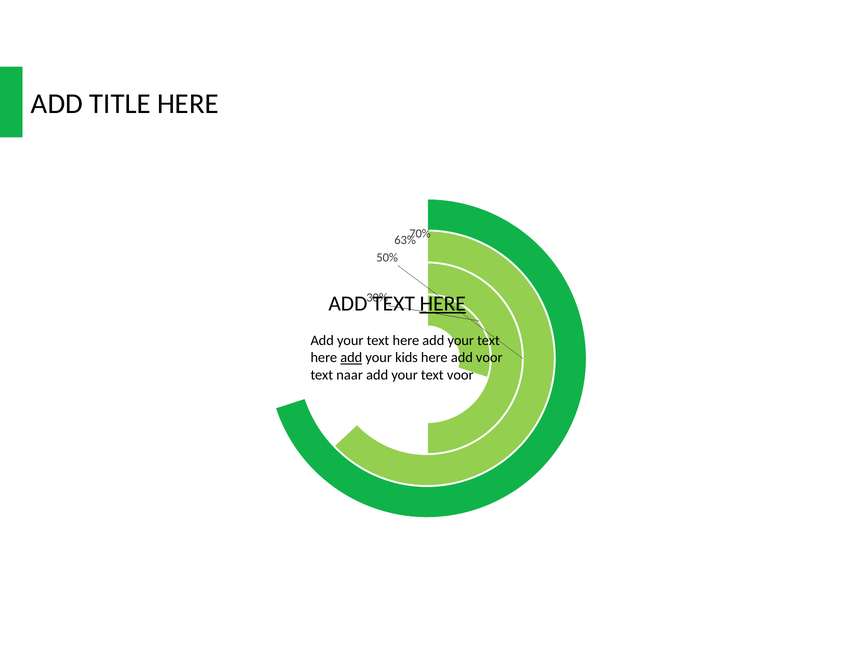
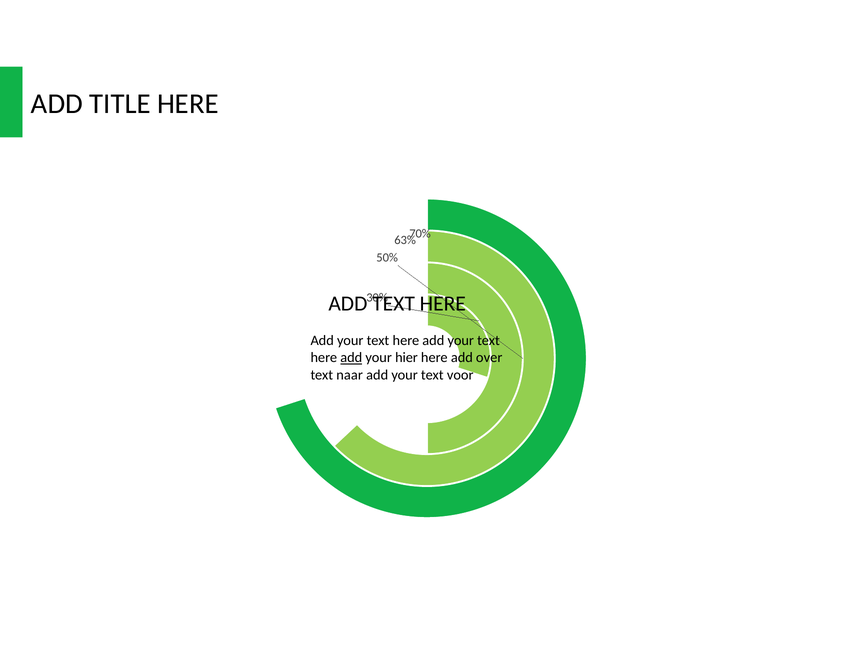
HERE at (443, 304) underline: present -> none
kids: kids -> hier
add voor: voor -> over
